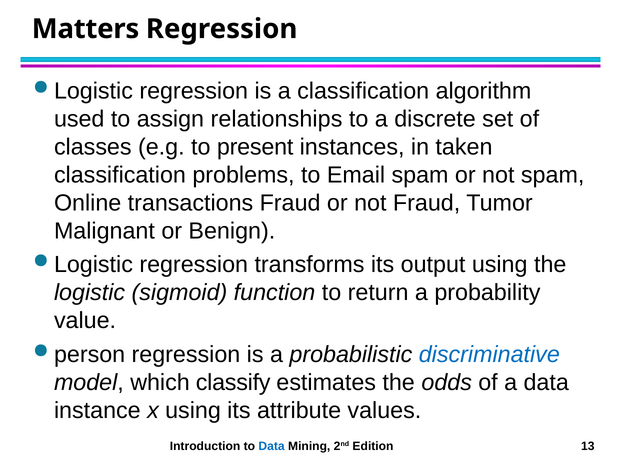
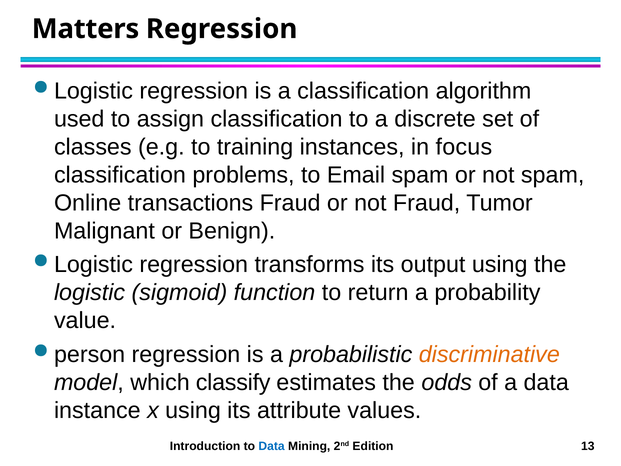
assign relationships: relationships -> classification
present: present -> training
taken: taken -> focus
discriminative colour: blue -> orange
